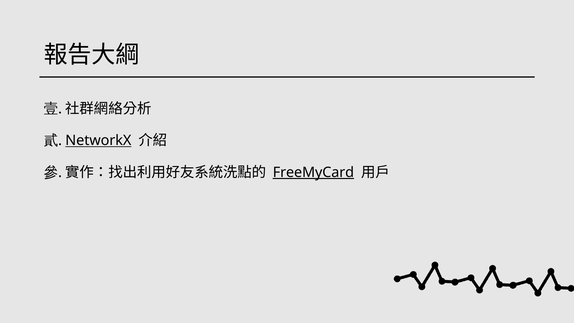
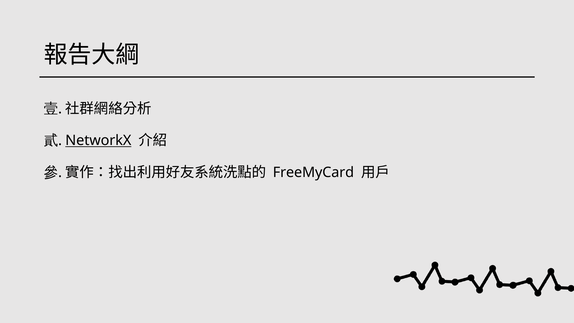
FreeMyCard underline: present -> none
